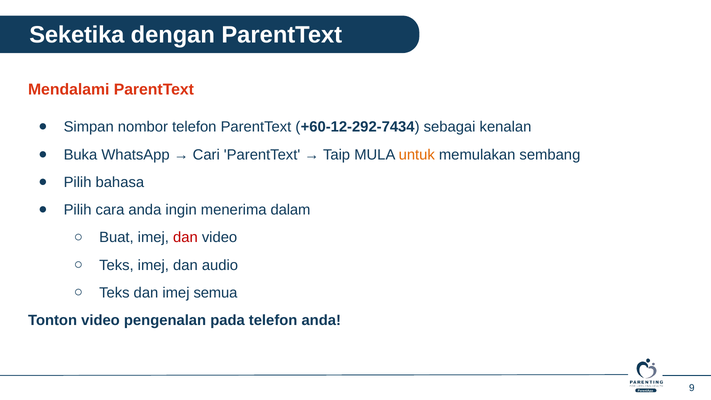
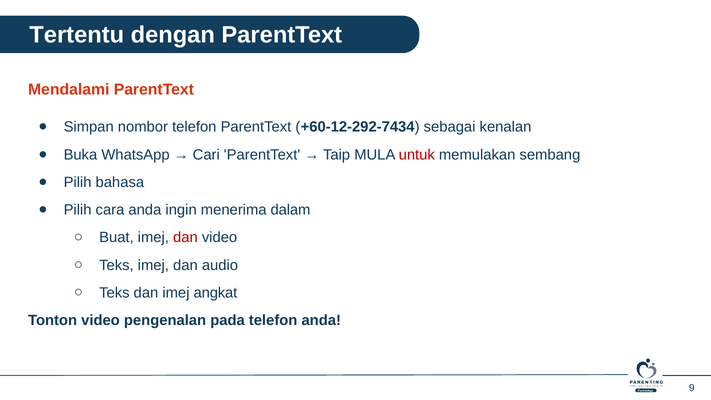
Seketika: Seketika -> Tertentu
untuk colour: orange -> red
semua: semua -> angkat
